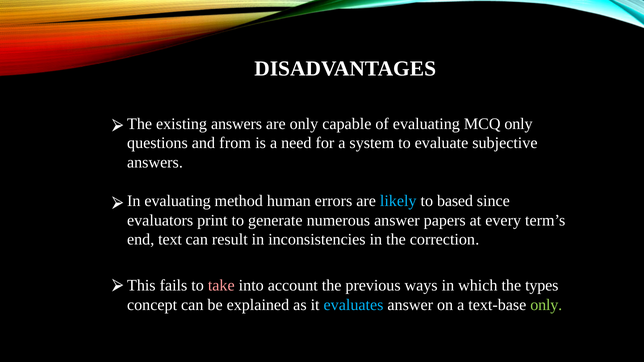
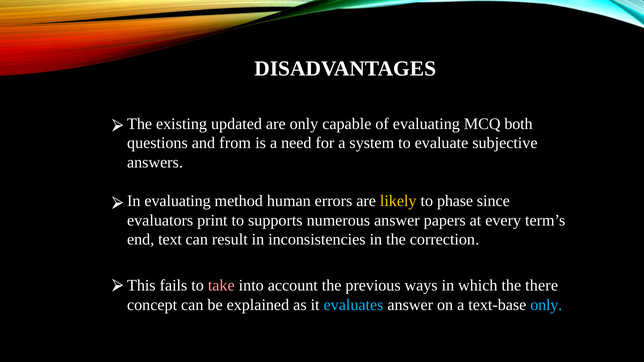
existing answers: answers -> updated
MCQ only: only -> both
likely colour: light blue -> yellow
based: based -> phase
generate: generate -> supports
types: types -> there
only at (546, 305) colour: light green -> light blue
